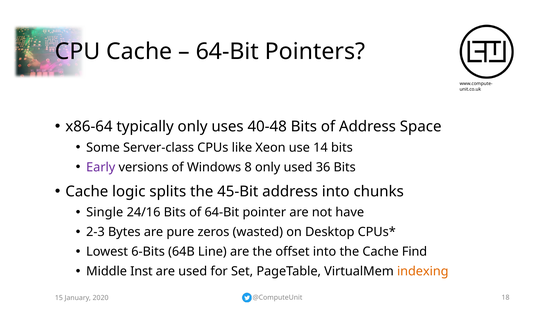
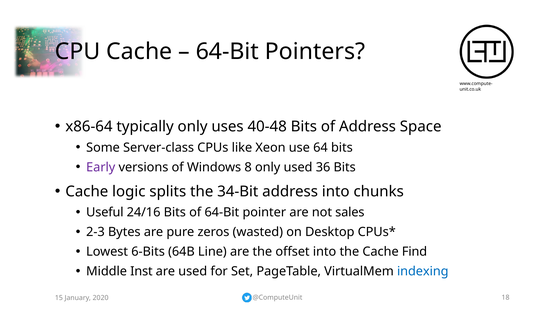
14: 14 -> 64
45-Bit: 45-Bit -> 34-Bit
Single: Single -> Useful
have: have -> sales
indexing colour: orange -> blue
